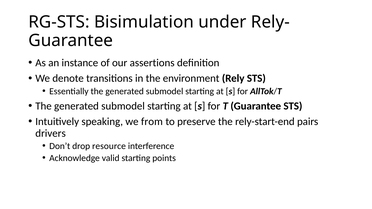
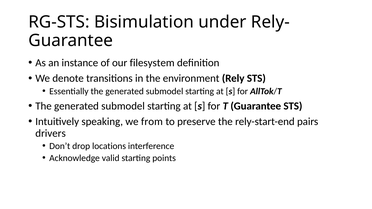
assertions: assertions -> filesystem
resource: resource -> locations
